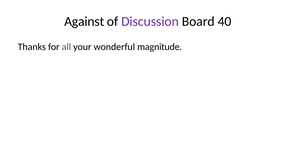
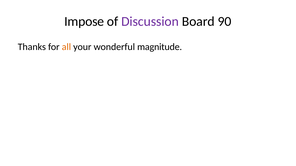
Against: Against -> Impose
40: 40 -> 90
all colour: purple -> orange
